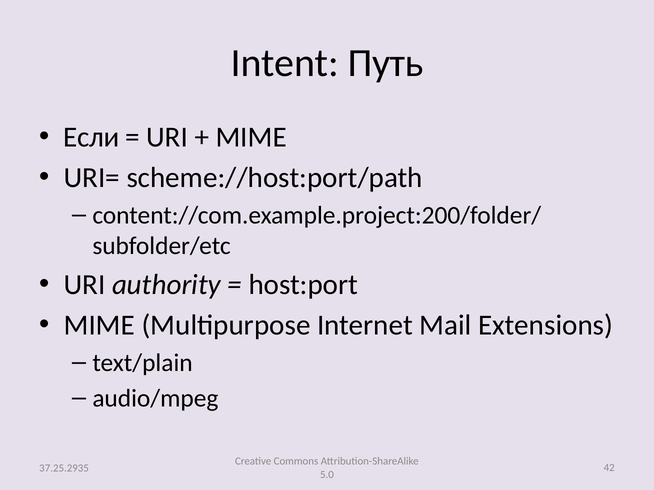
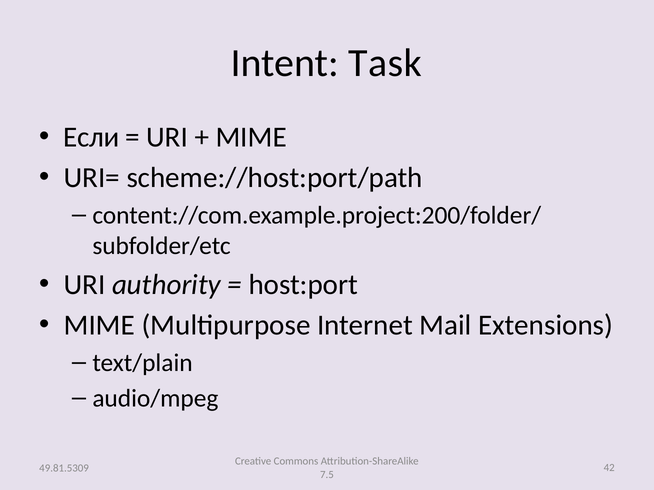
Путь: Путь -> Task
37.25.2935: 37.25.2935 -> 49.81.5309
5.0: 5.0 -> 7.5
